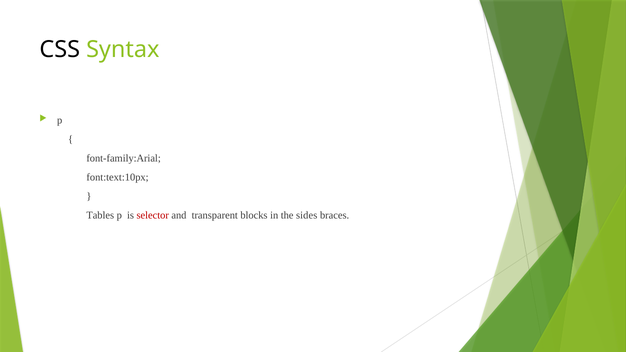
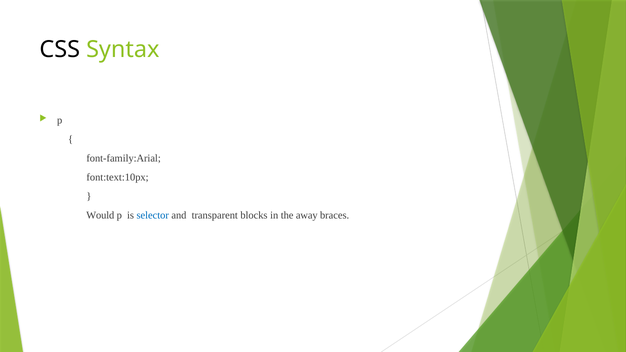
Tables: Tables -> Would
selector colour: red -> blue
sides: sides -> away
